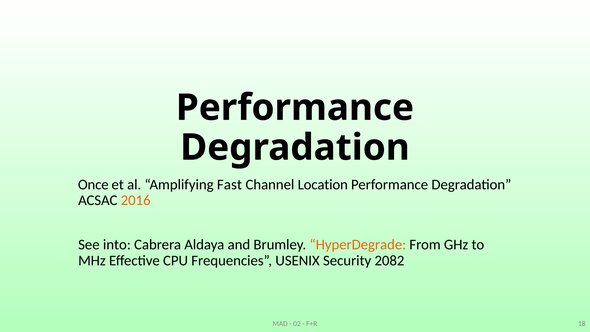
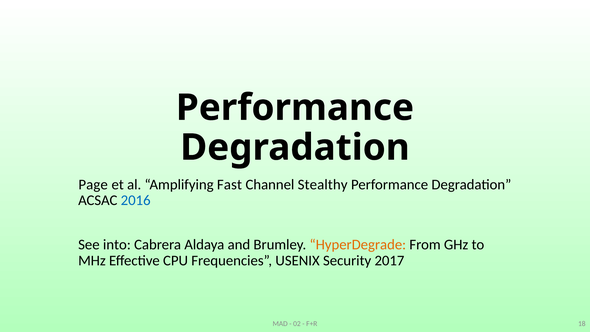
Once: Once -> Page
Location: Location -> Stealthy
2016 colour: orange -> blue
2082: 2082 -> 2017
